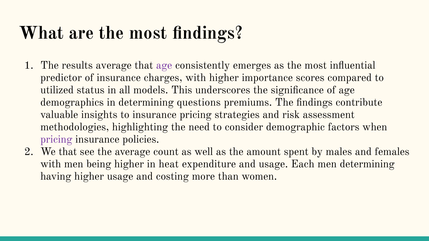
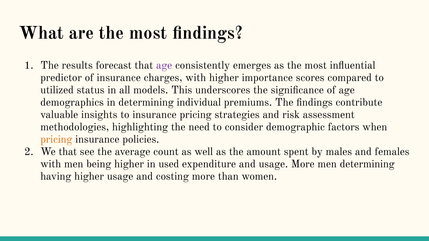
results average: average -> forecast
questions: questions -> individual
pricing at (56, 139) colour: purple -> orange
heat: heat -> used
usage Each: Each -> More
